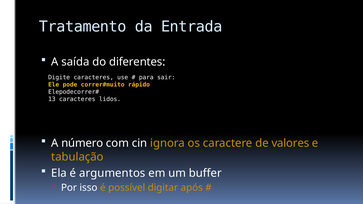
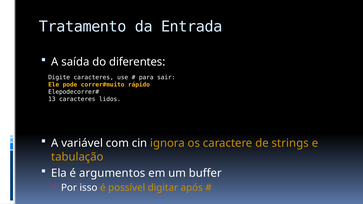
número: número -> variável
valores: valores -> strings
